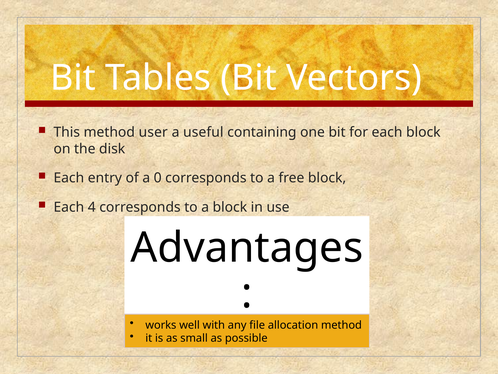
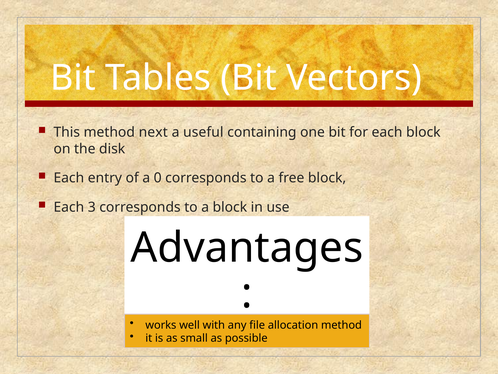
user: user -> next
4: 4 -> 3
